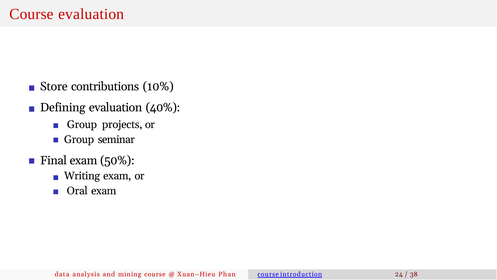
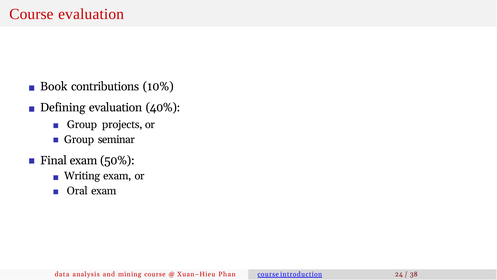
Store: Store -> Book
